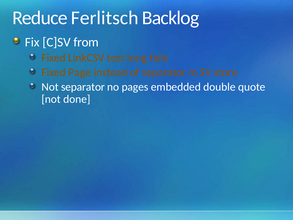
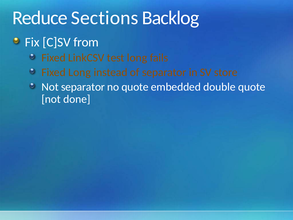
Ferlitsch: Ferlitsch -> Sections
Fixed Page: Page -> Long
no pages: pages -> quote
